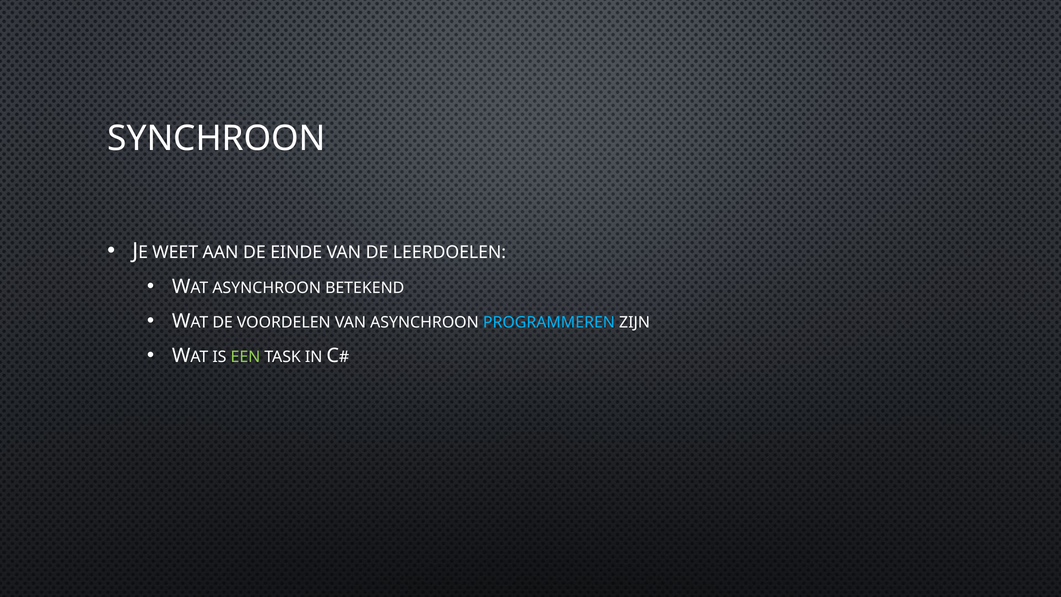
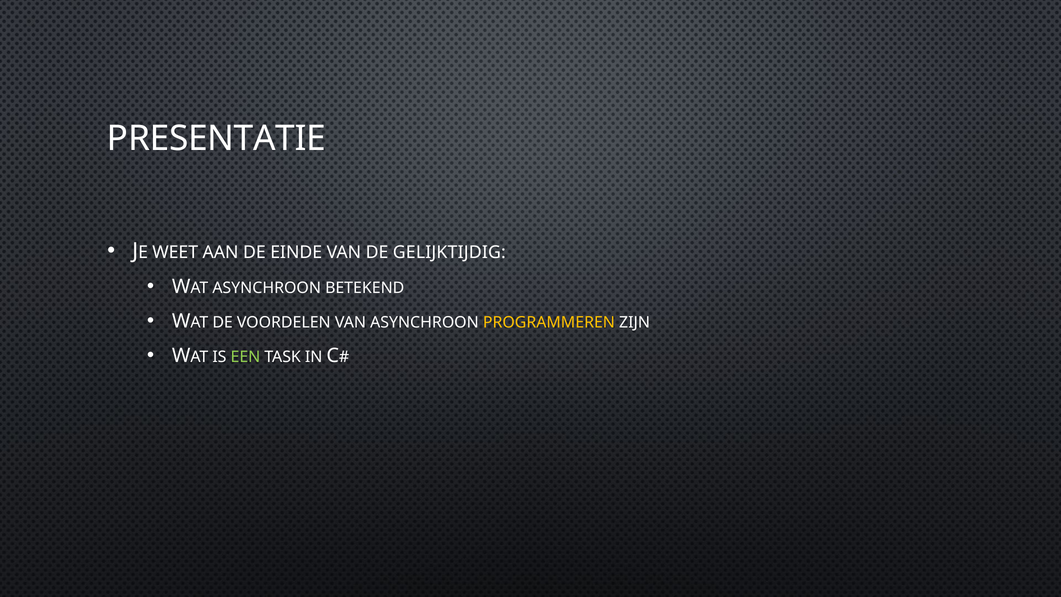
SYNCHROON: SYNCHROON -> PRESENTATIE
LEERDOELEN: LEERDOELEN -> GELIJKTIJDIG
PROGRAMMEREN colour: light blue -> yellow
